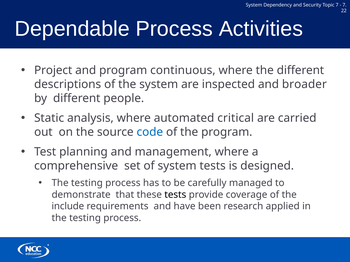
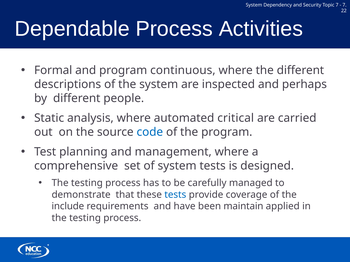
Project: Project -> Formal
broader: broader -> perhaps
tests at (175, 195) colour: black -> blue
research: research -> maintain
